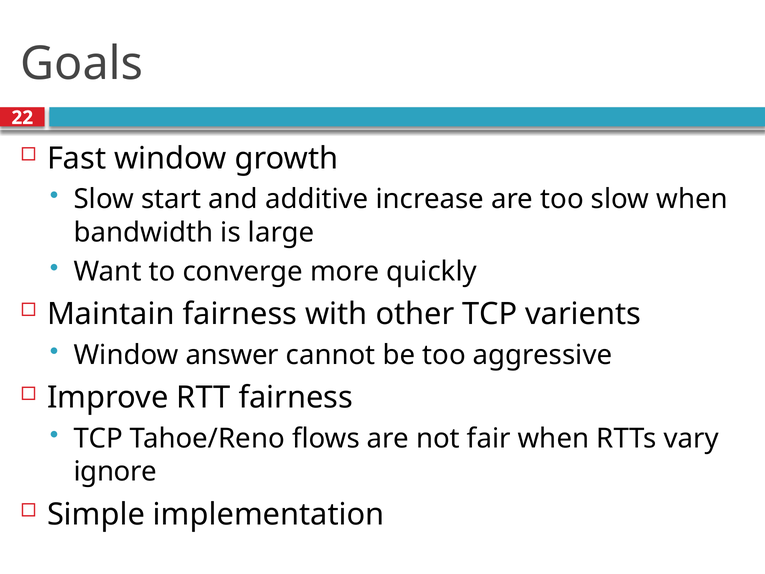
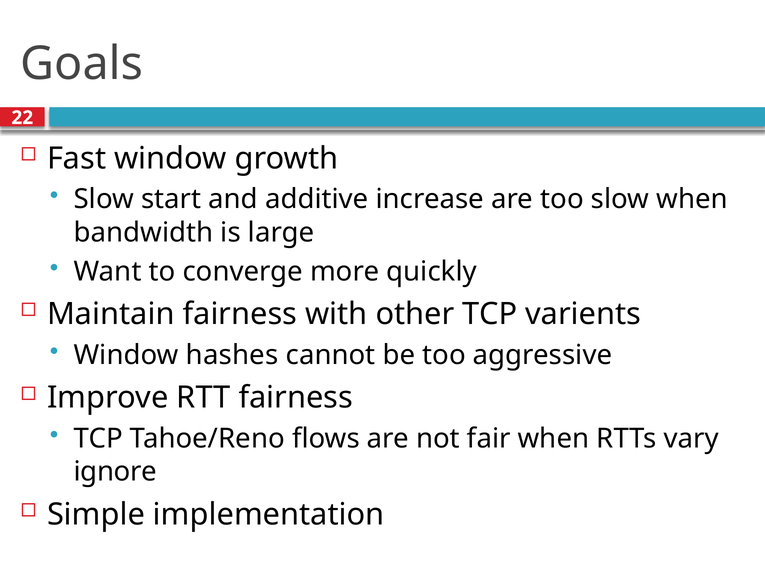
answer: answer -> hashes
